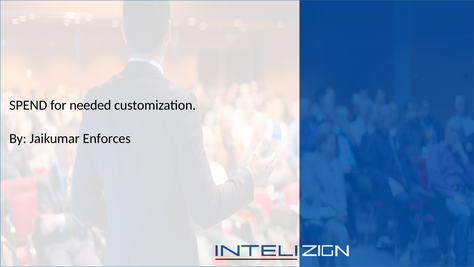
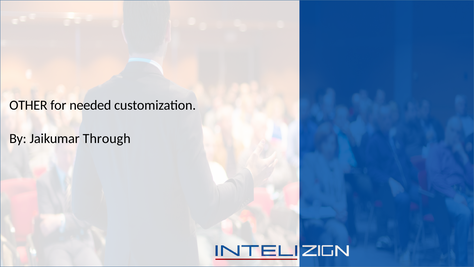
SPEND: SPEND -> OTHER
Enforces: Enforces -> Through
